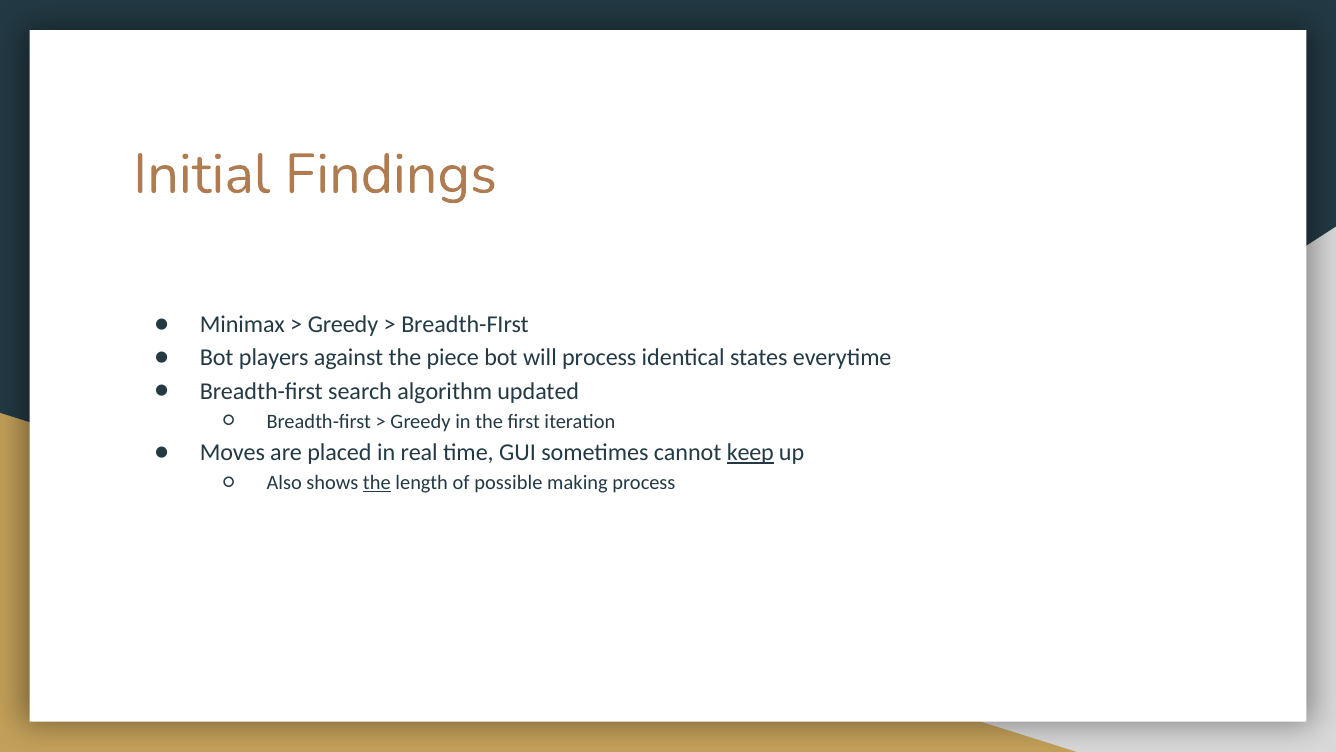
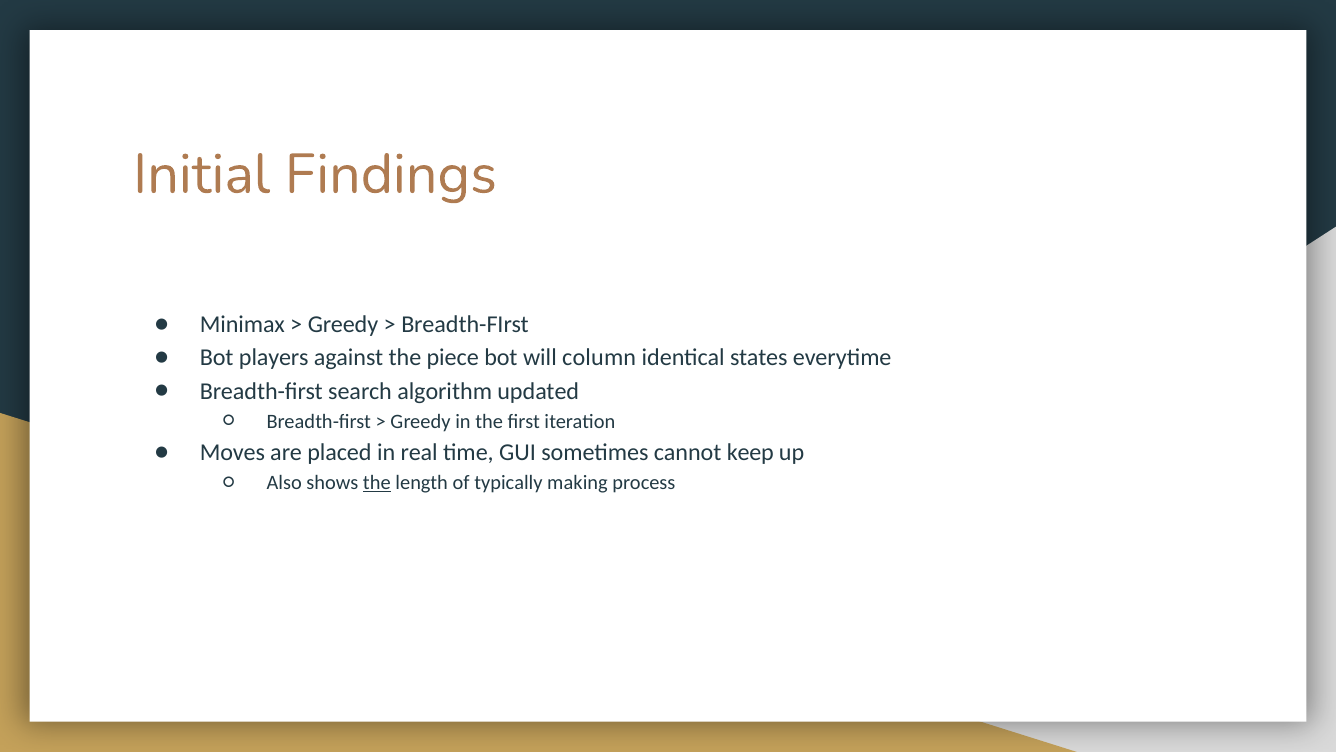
will process: process -> column
keep underline: present -> none
possible: possible -> typically
